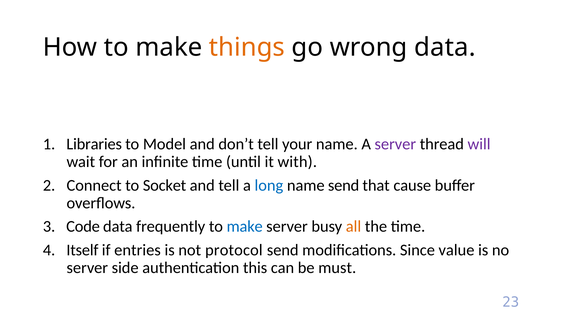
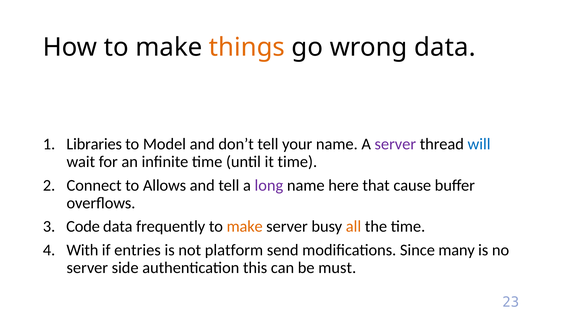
will colour: purple -> blue
it with: with -> time
Socket: Socket -> Allows
long colour: blue -> purple
name send: send -> here
make at (245, 227) colour: blue -> orange
Itself: Itself -> With
protocol: protocol -> platform
value: value -> many
